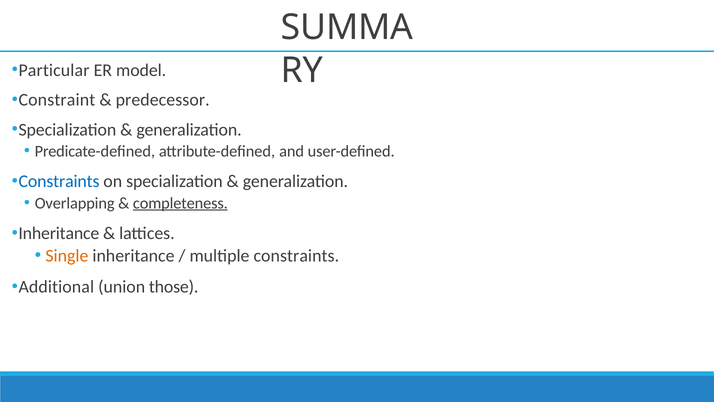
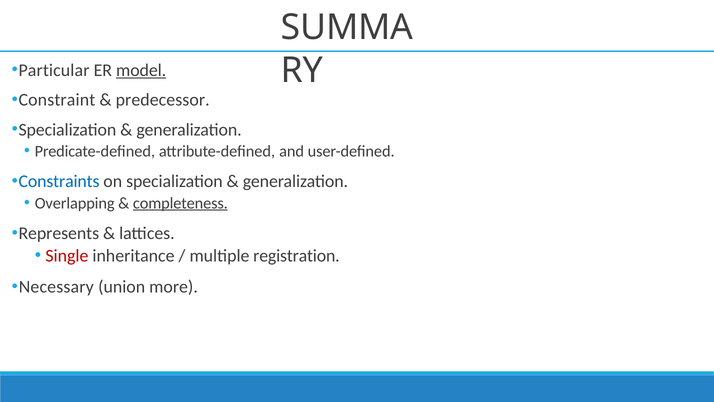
model underline: none -> present
Inheritance at (59, 233): Inheritance -> Represents
Single colour: orange -> red
multiple constraints: constraints -> registration
Additional: Additional -> Necessary
those: those -> more
